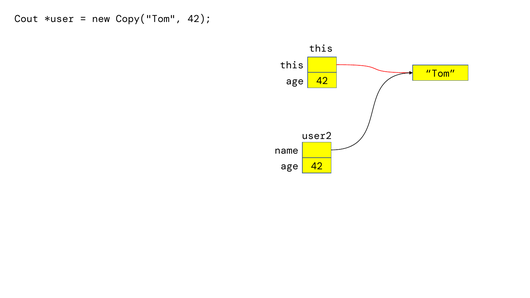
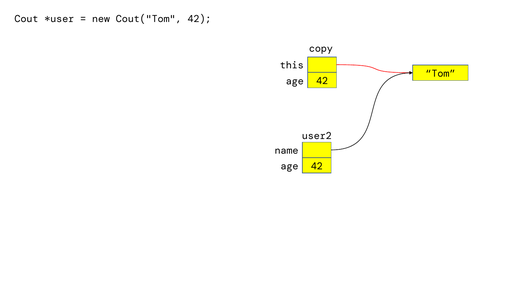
Copy("Tom: Copy("Tom -> Cout("Tom
this at (321, 49): this -> copy
